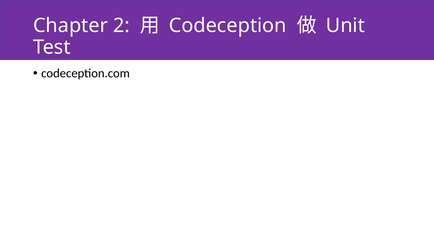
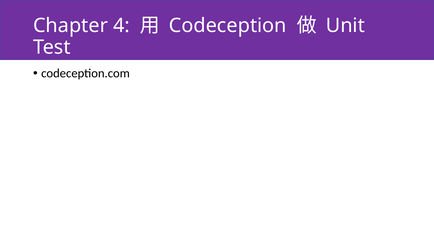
2: 2 -> 4
